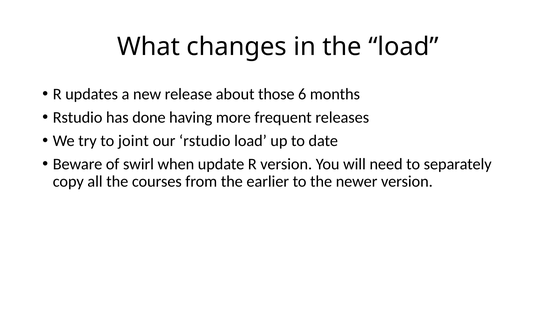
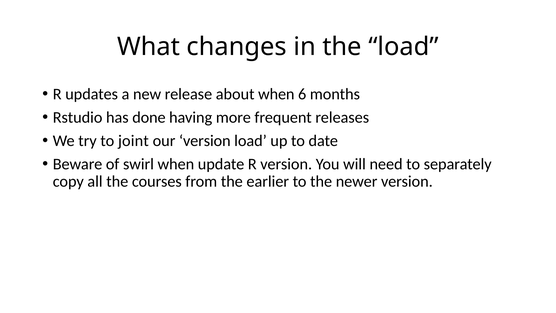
about those: those -> when
our rstudio: rstudio -> version
